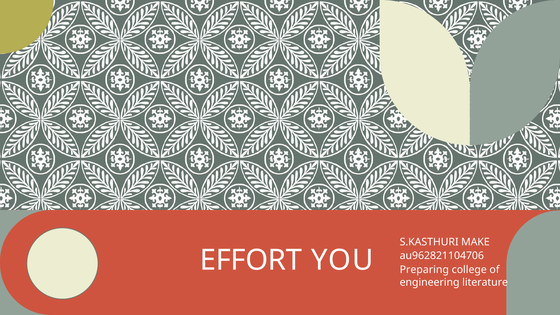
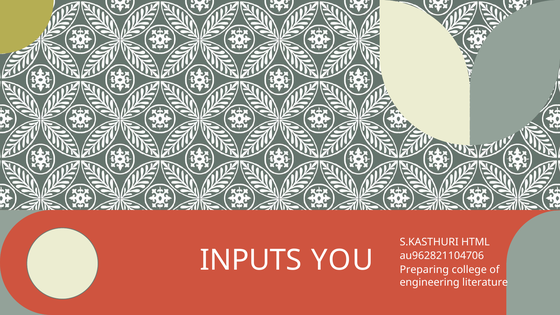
MAKE: MAKE -> HTML
EFFORT: EFFORT -> INPUTS
